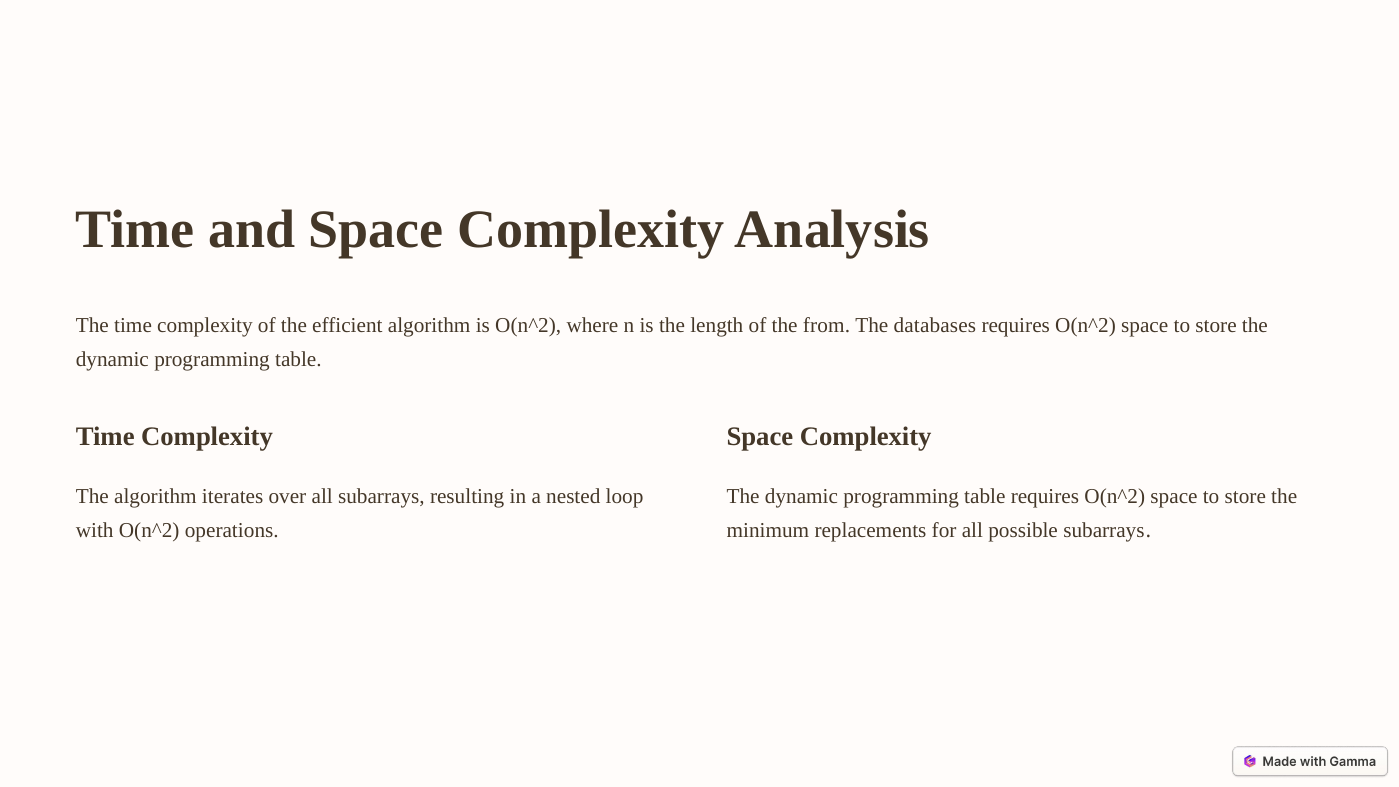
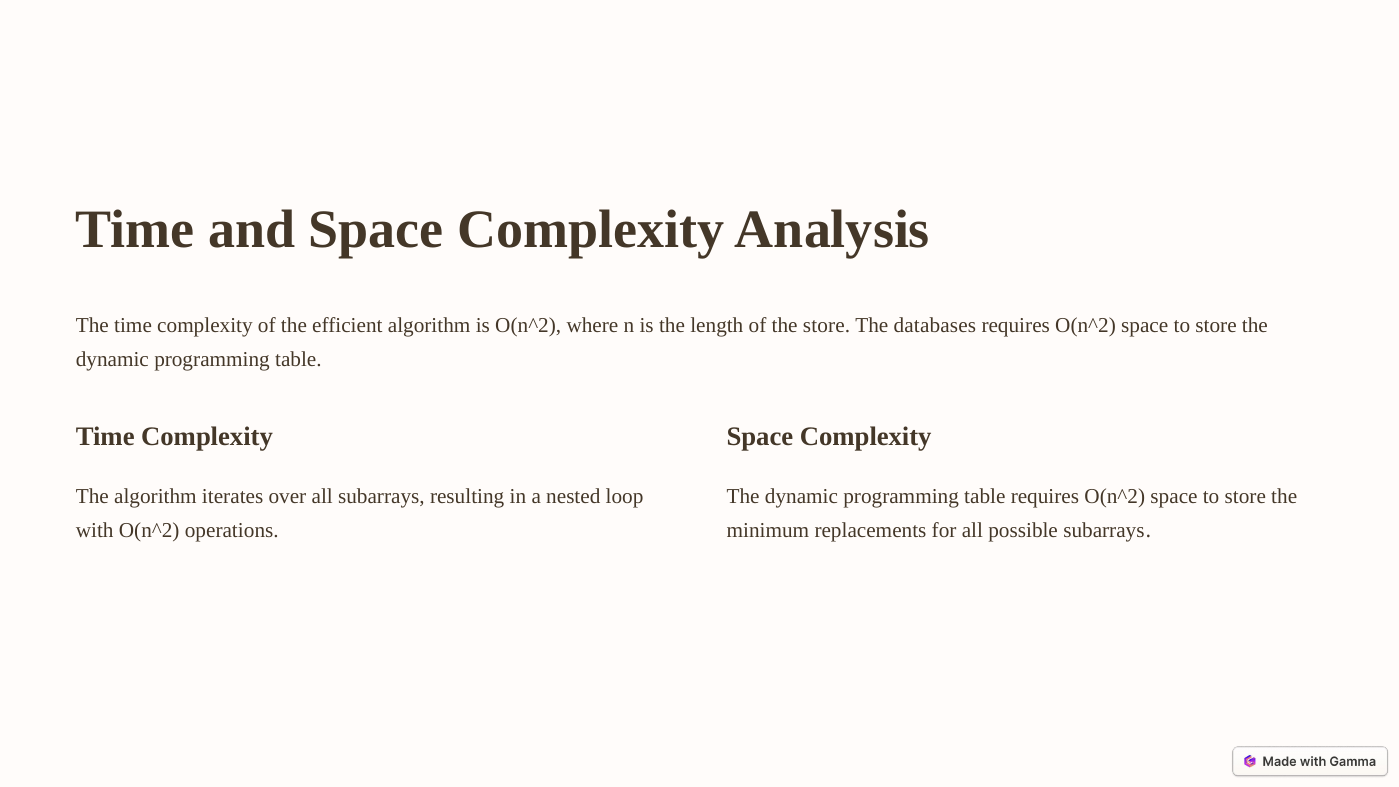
the from: from -> store
